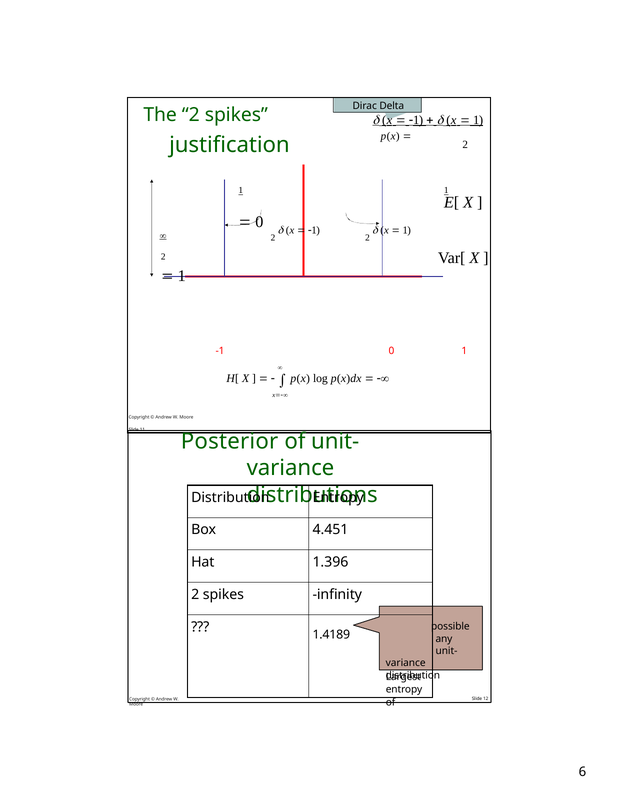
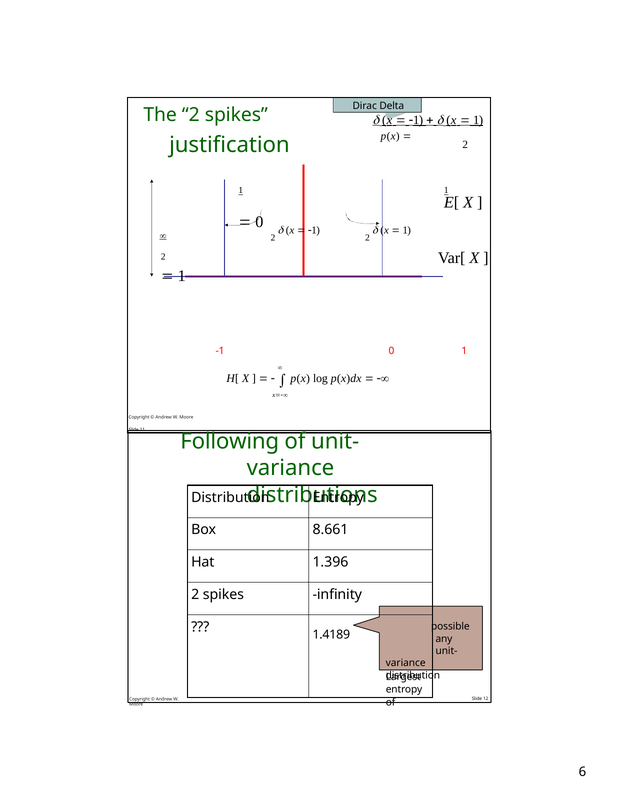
Posterior: Posterior -> Following
4.451: 4.451 -> 8.661
